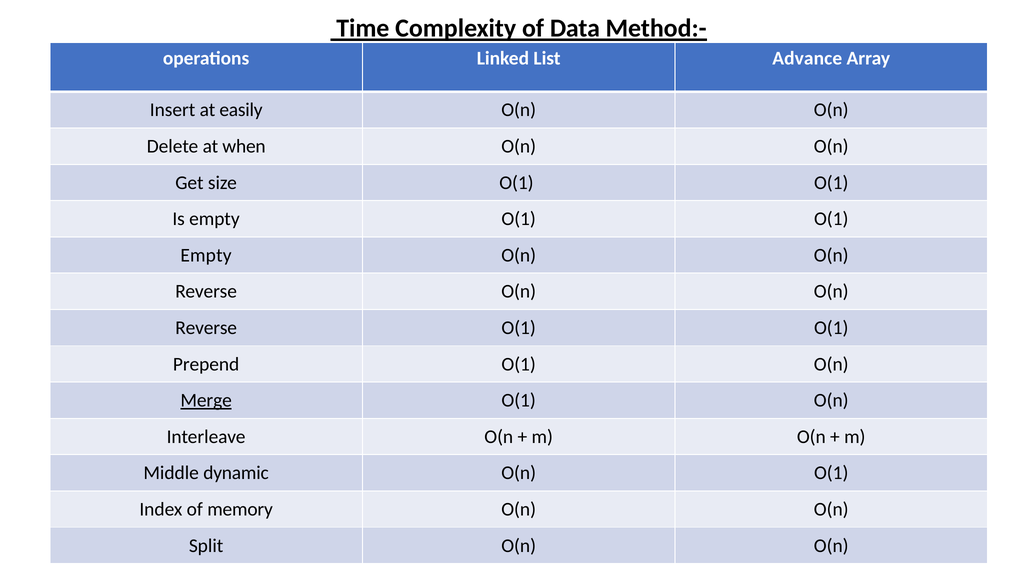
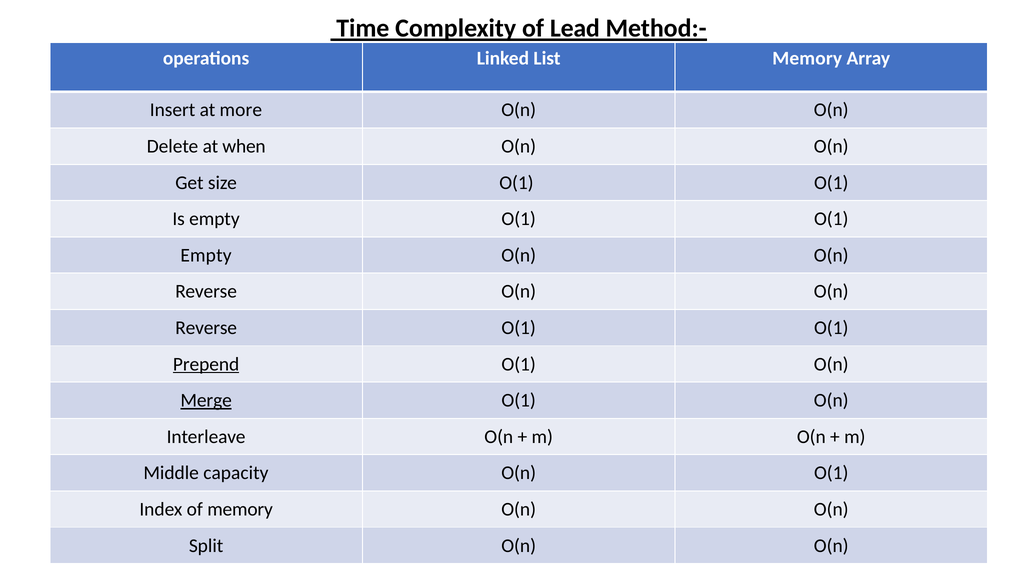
Data: Data -> Lead
List Advance: Advance -> Memory
easily: easily -> more
Prepend underline: none -> present
dynamic: dynamic -> capacity
